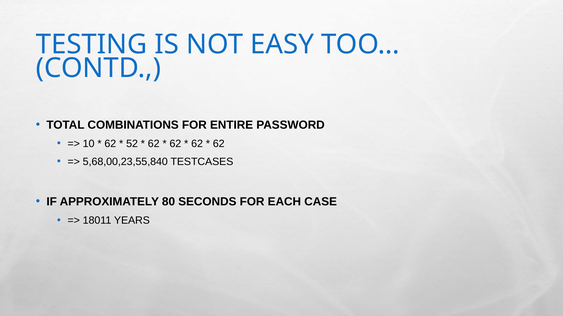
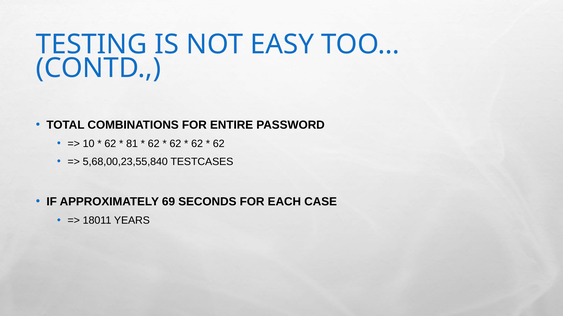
52: 52 -> 81
80: 80 -> 69
